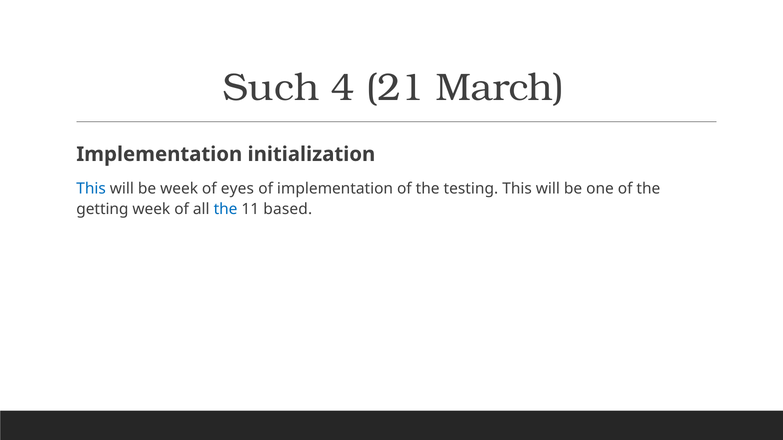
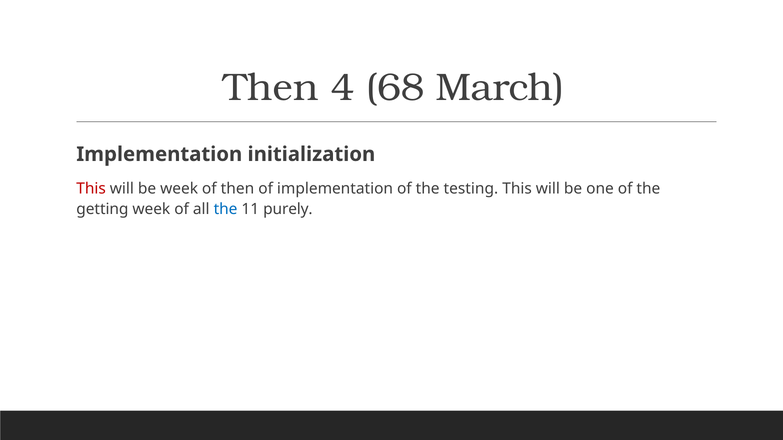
Such at (271, 88): Such -> Then
21: 21 -> 68
This at (91, 189) colour: blue -> red
of eyes: eyes -> then
based: based -> purely
